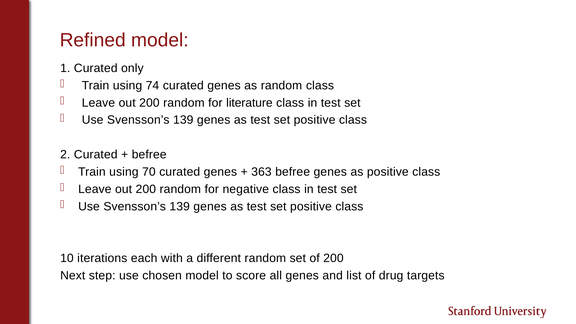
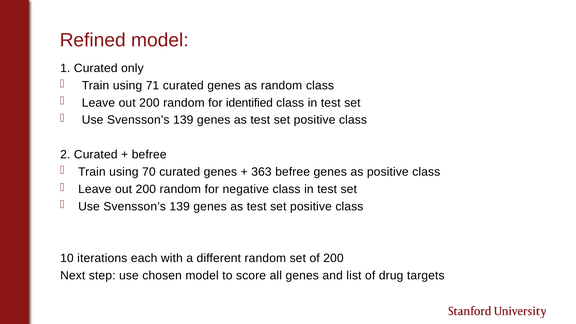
74: 74 -> 71
literature: literature -> identified
